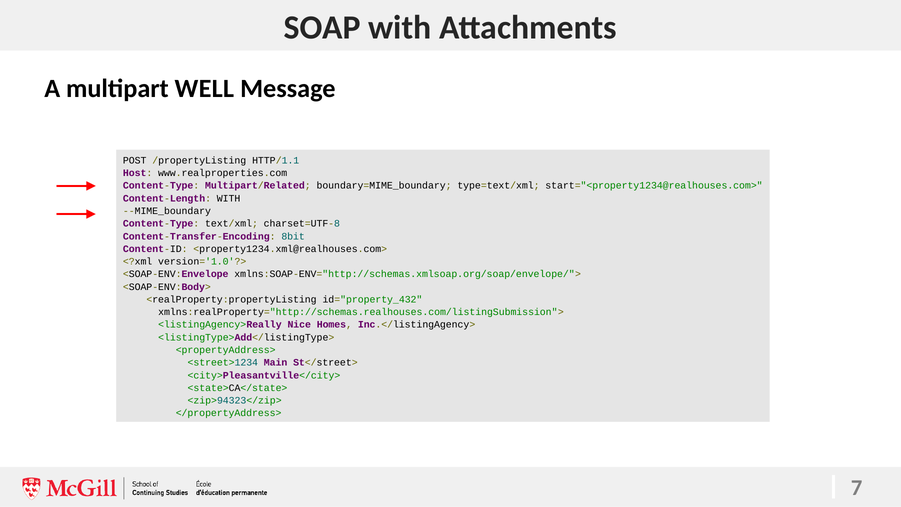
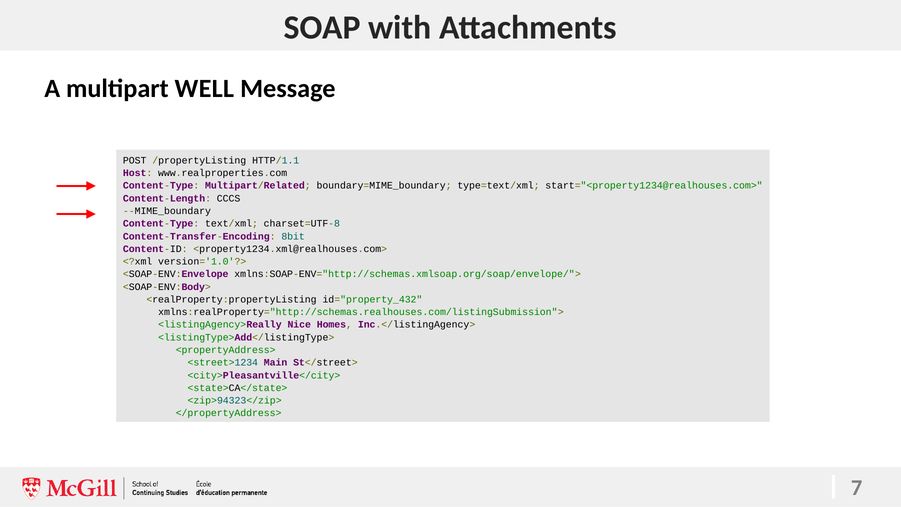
Content-Length WITH: WITH -> CCCS
